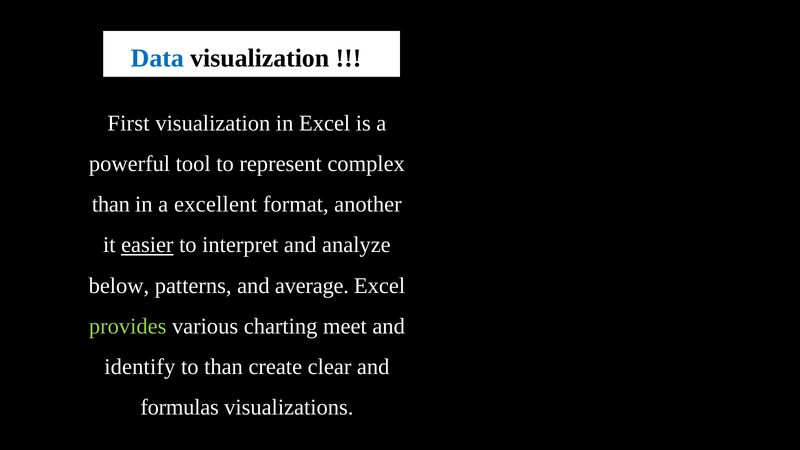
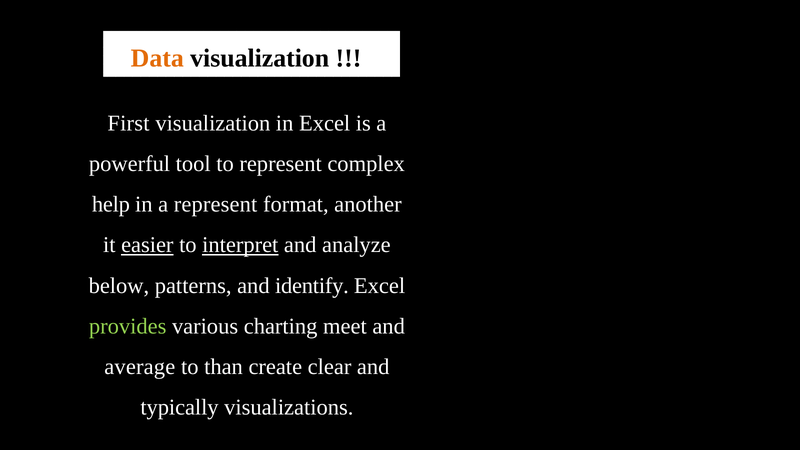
Data colour: blue -> orange
than at (111, 205): than -> help
a excellent: excellent -> represent
interpret underline: none -> present
average: average -> identify
identify: identify -> average
formulas: formulas -> typically
